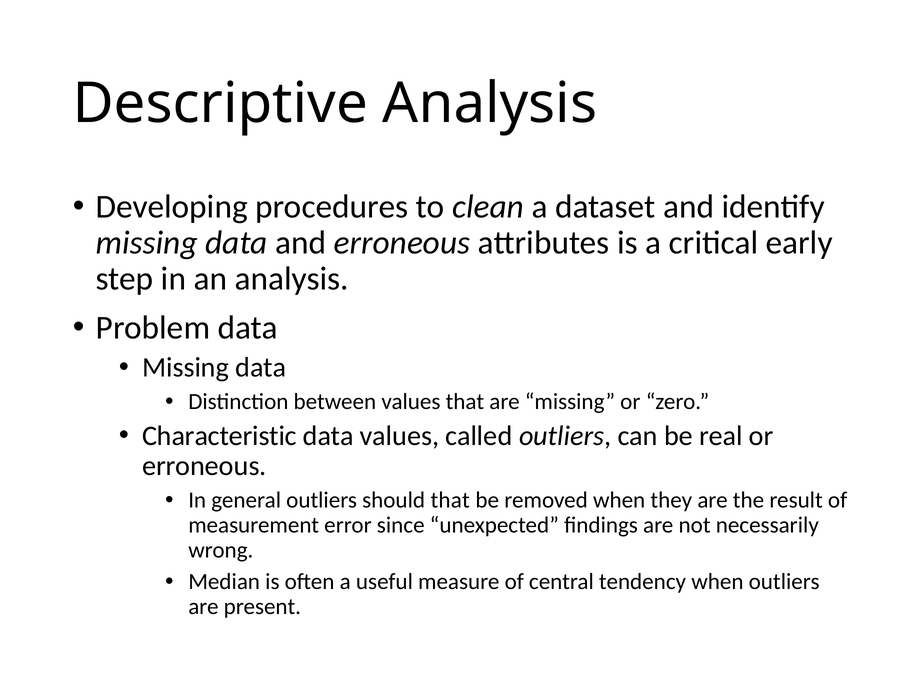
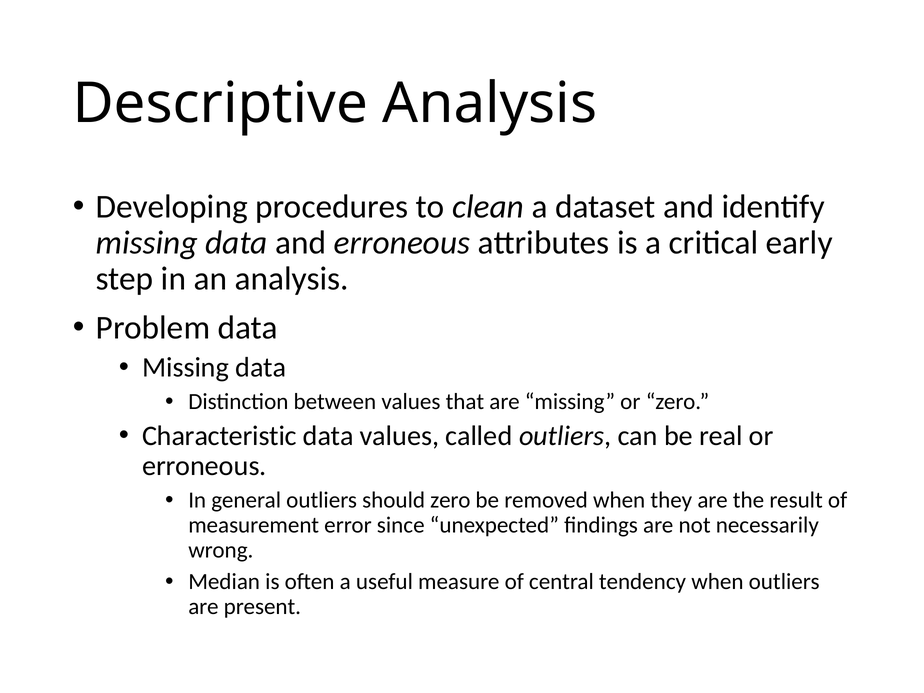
should that: that -> zero
